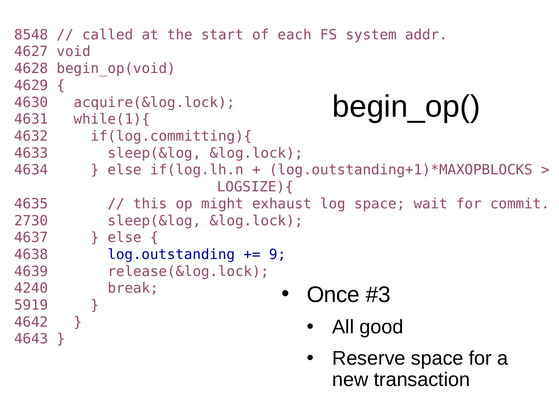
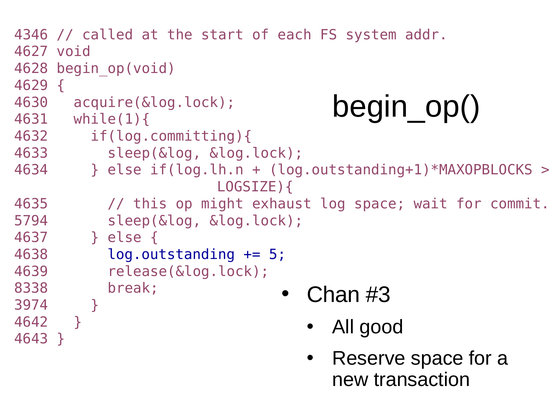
8548: 8548 -> 4346
2730: 2730 -> 5794
9: 9 -> 5
4240: 4240 -> 8338
Once: Once -> Chan
5919: 5919 -> 3974
